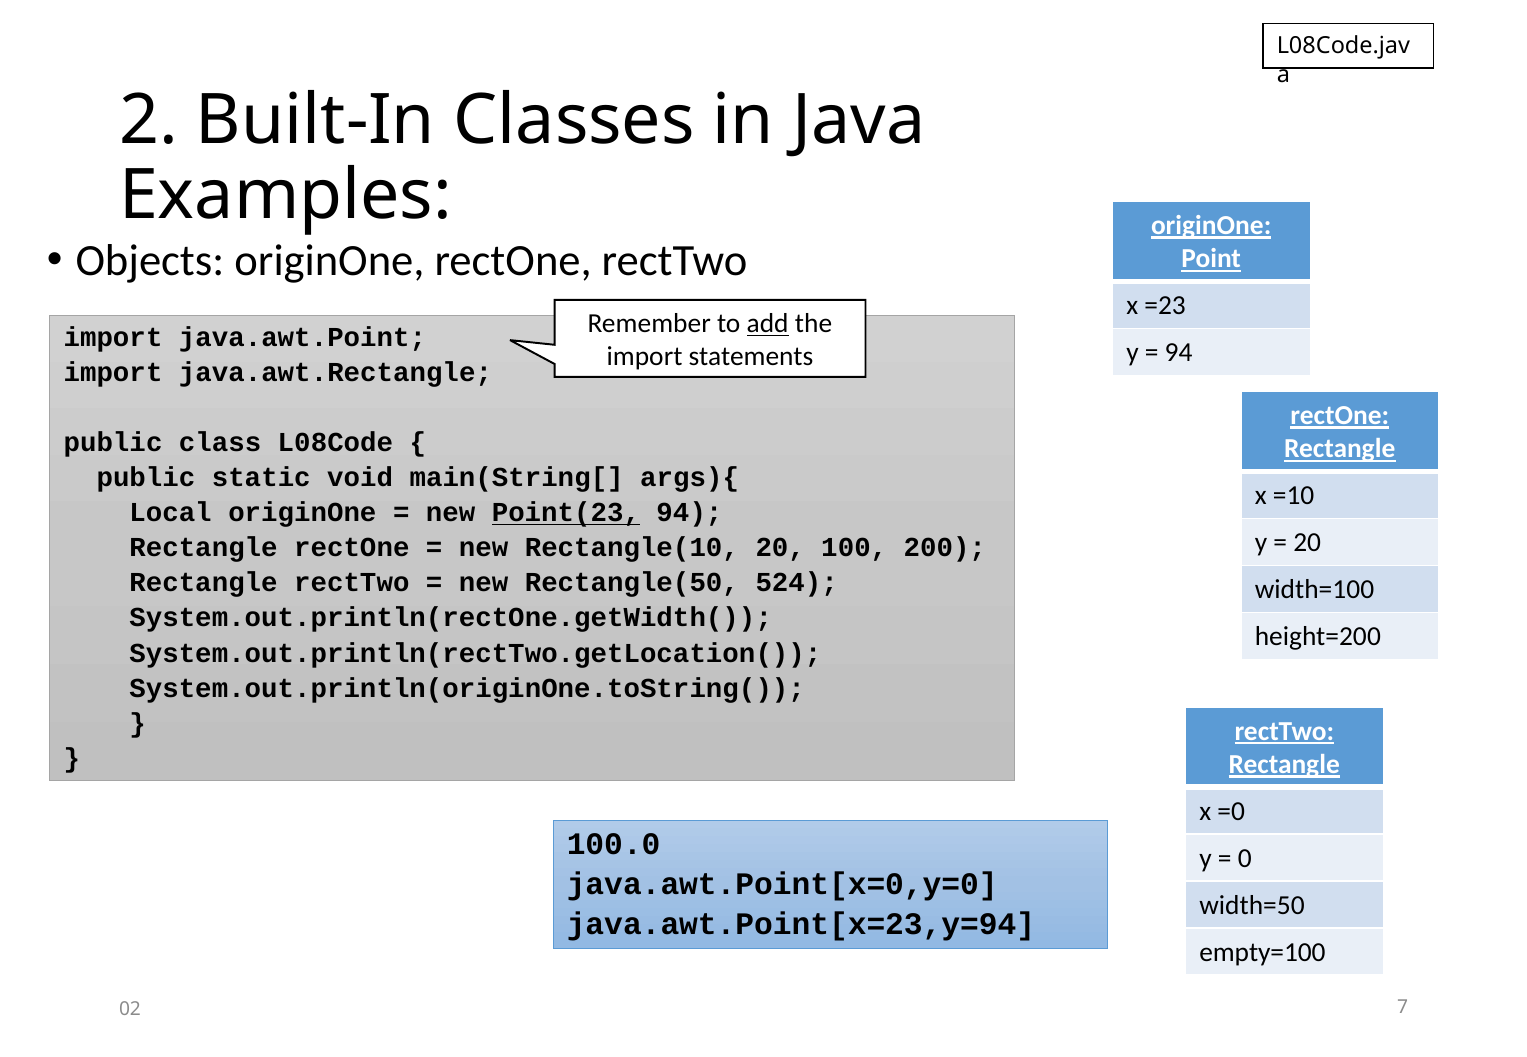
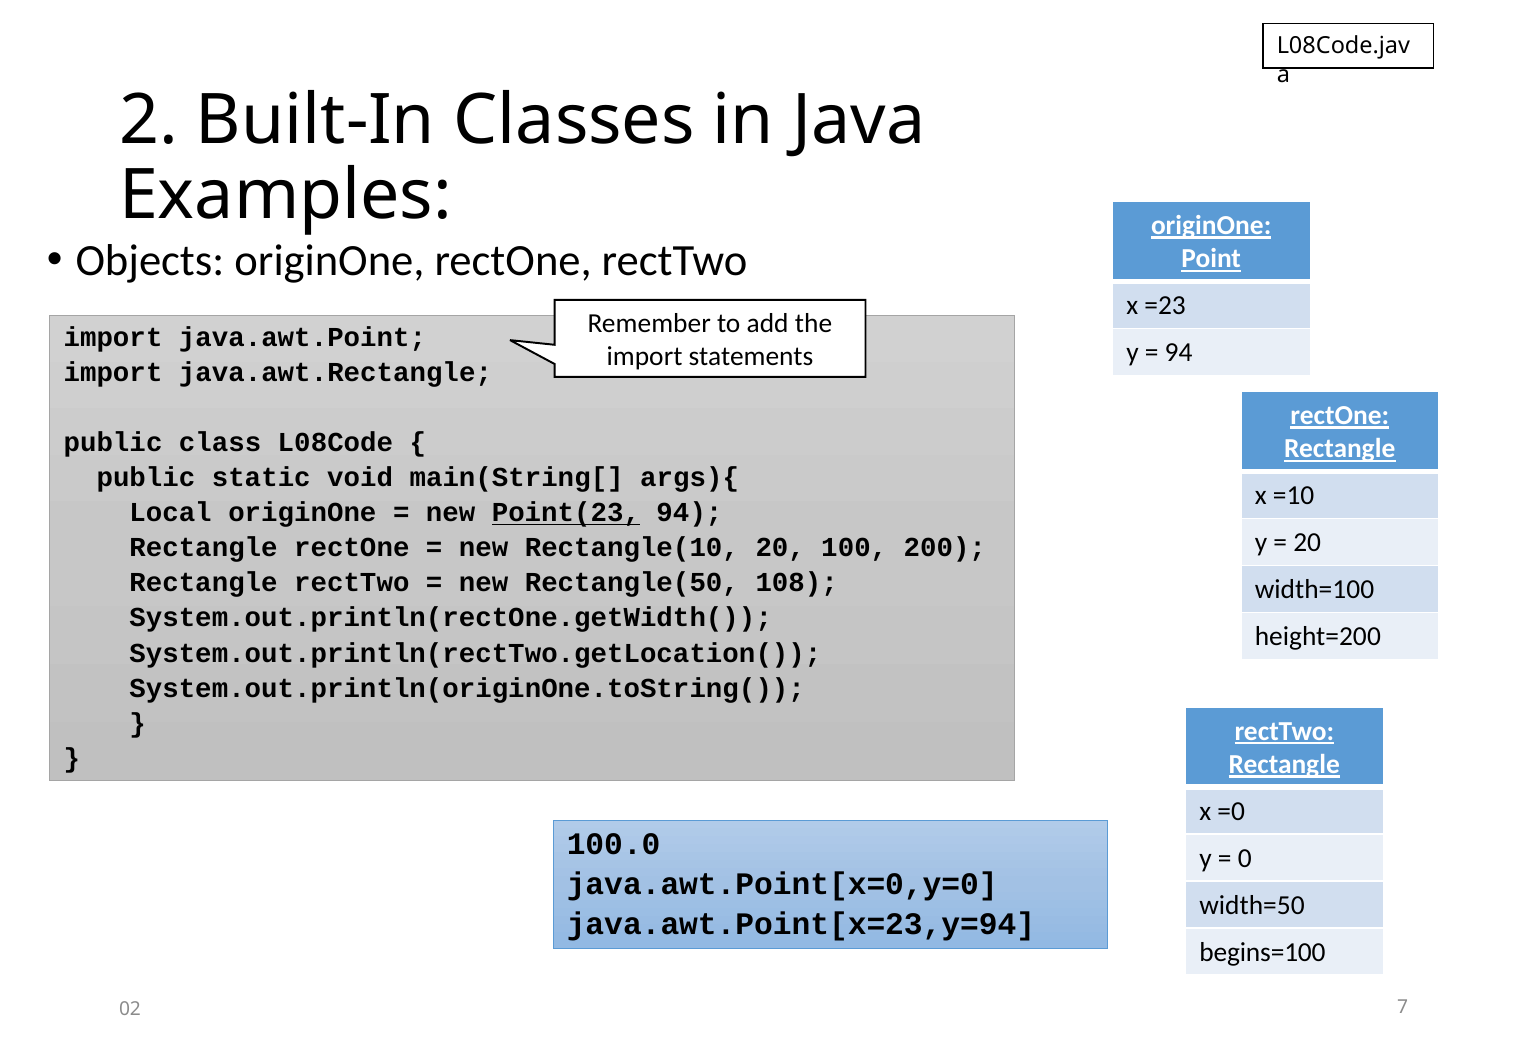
add underline: present -> none
524: 524 -> 108
empty=100: empty=100 -> begins=100
